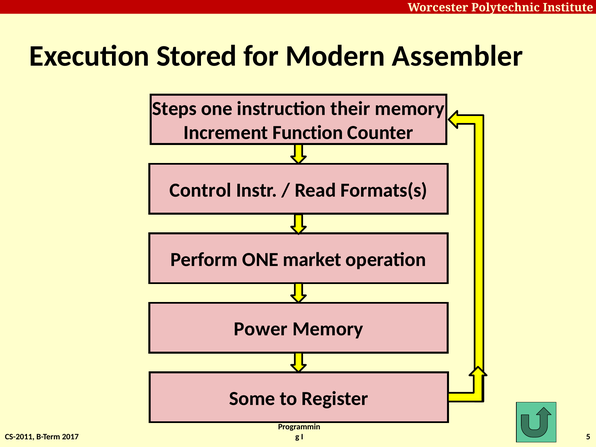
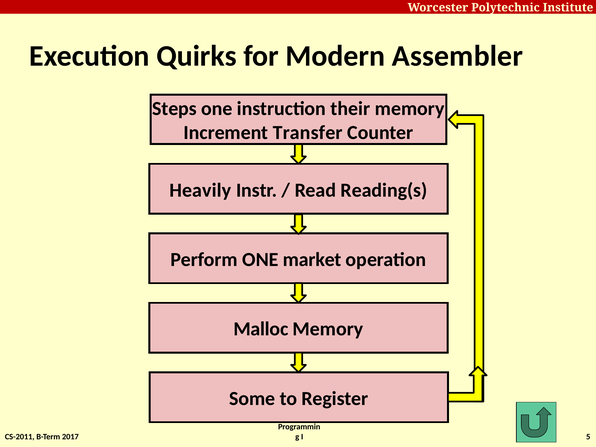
Stored: Stored -> Quirks
Function: Function -> Transfer
Control: Control -> Heavily
Formats(s: Formats(s -> Reading(s
Power: Power -> Malloc
